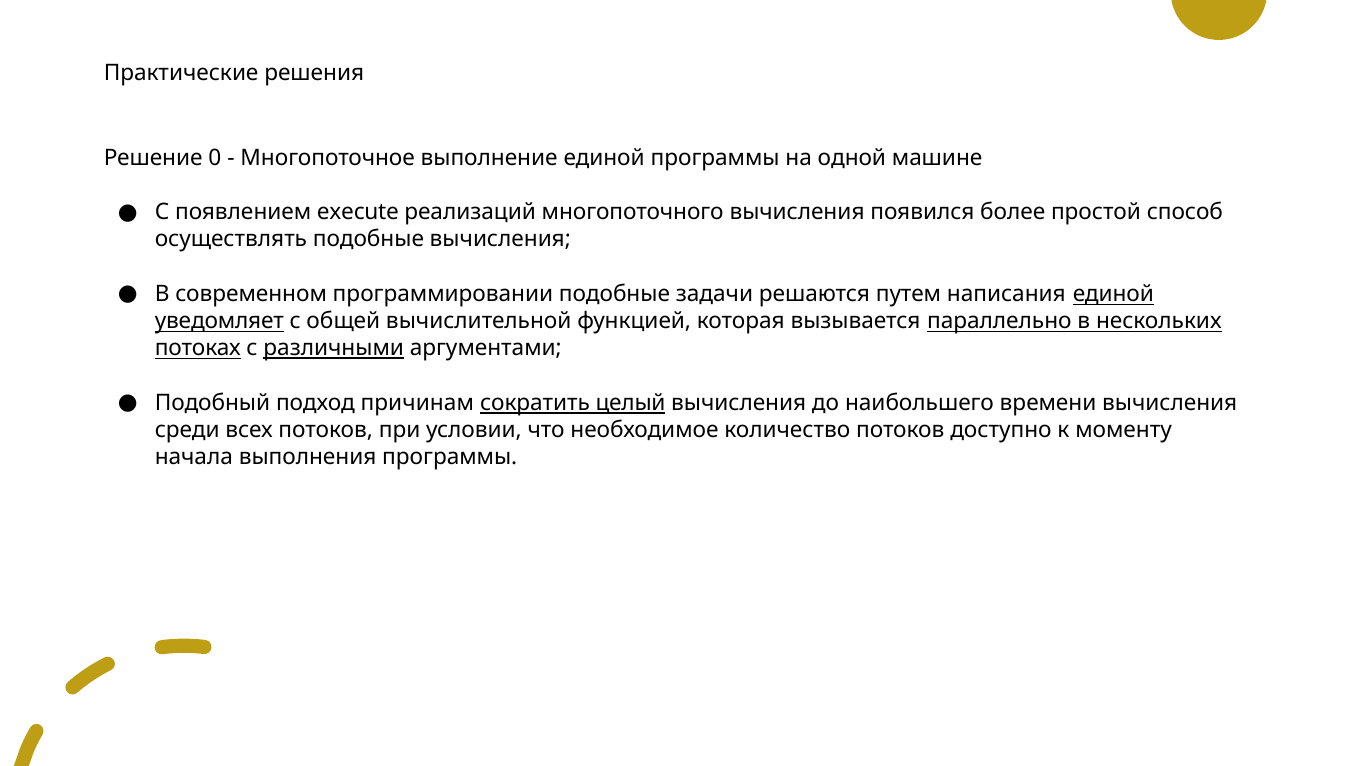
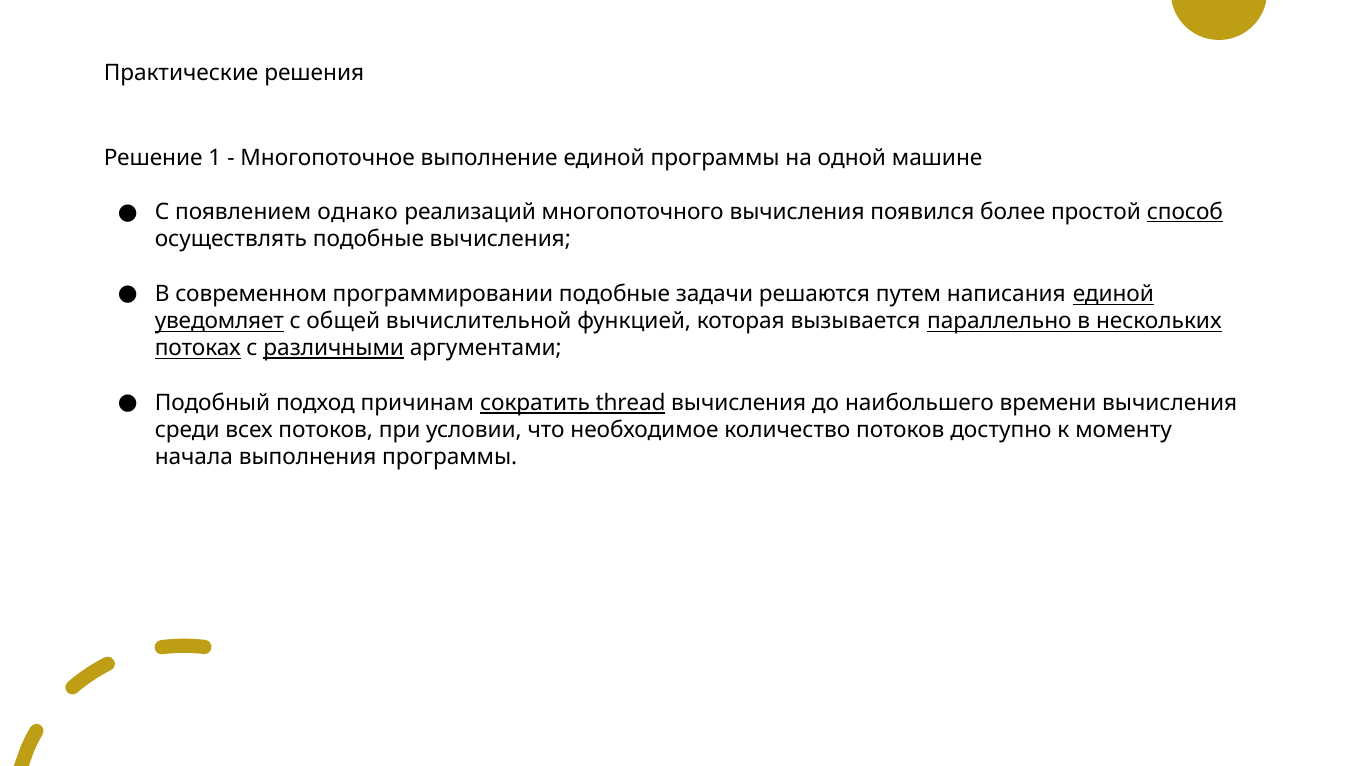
0: 0 -> 1
execute: execute -> однако
способ underline: none -> present
целый: целый -> thread
